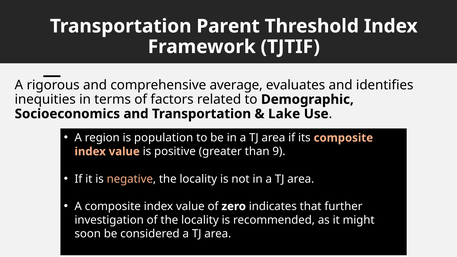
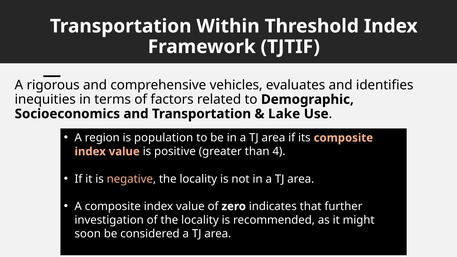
Parent: Parent -> Within
average: average -> vehicles
9: 9 -> 4
